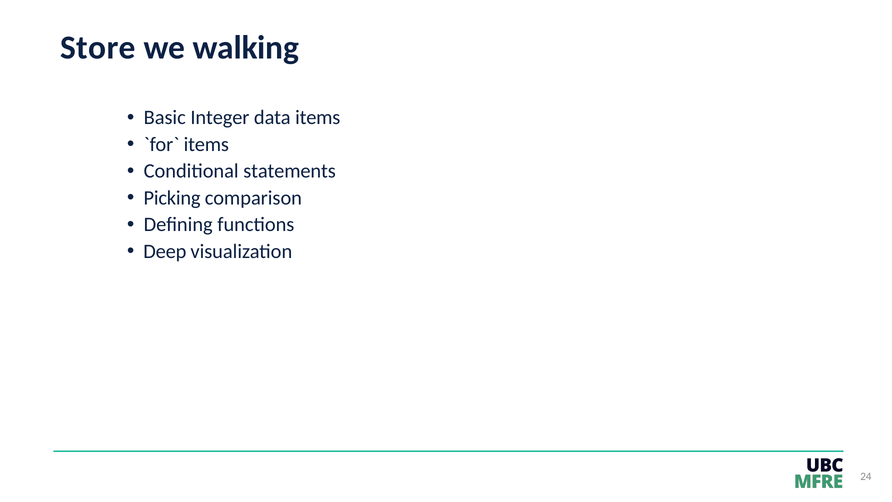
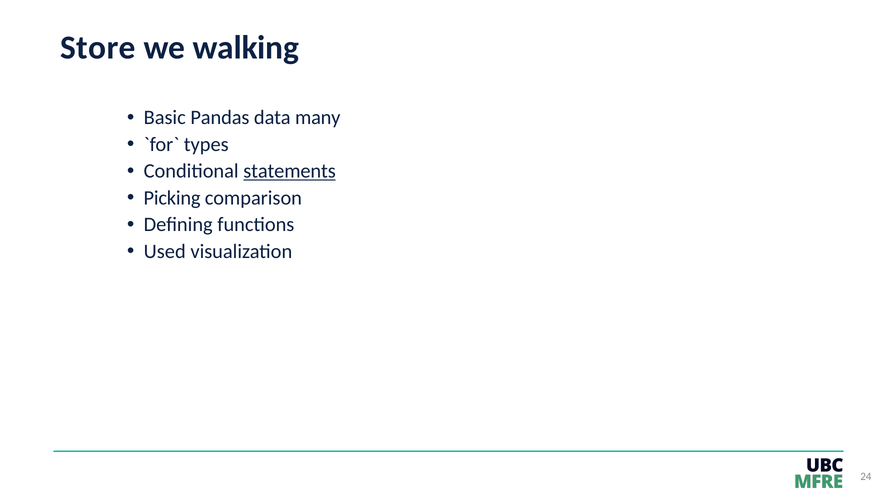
Integer: Integer -> Pandas
data items: items -> many
items at (206, 144): items -> types
statements underline: none -> present
Deep: Deep -> Used
